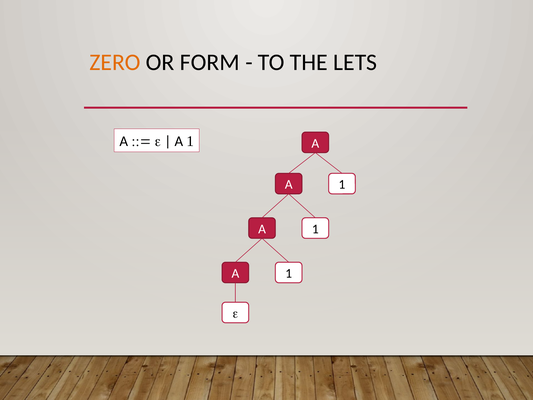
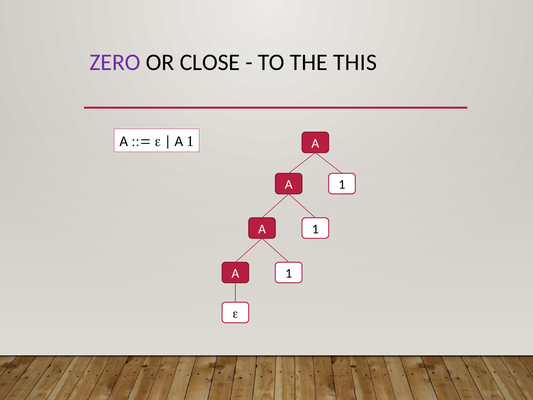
ZERO colour: orange -> purple
FORM: FORM -> CLOSE
LETS: LETS -> THIS
